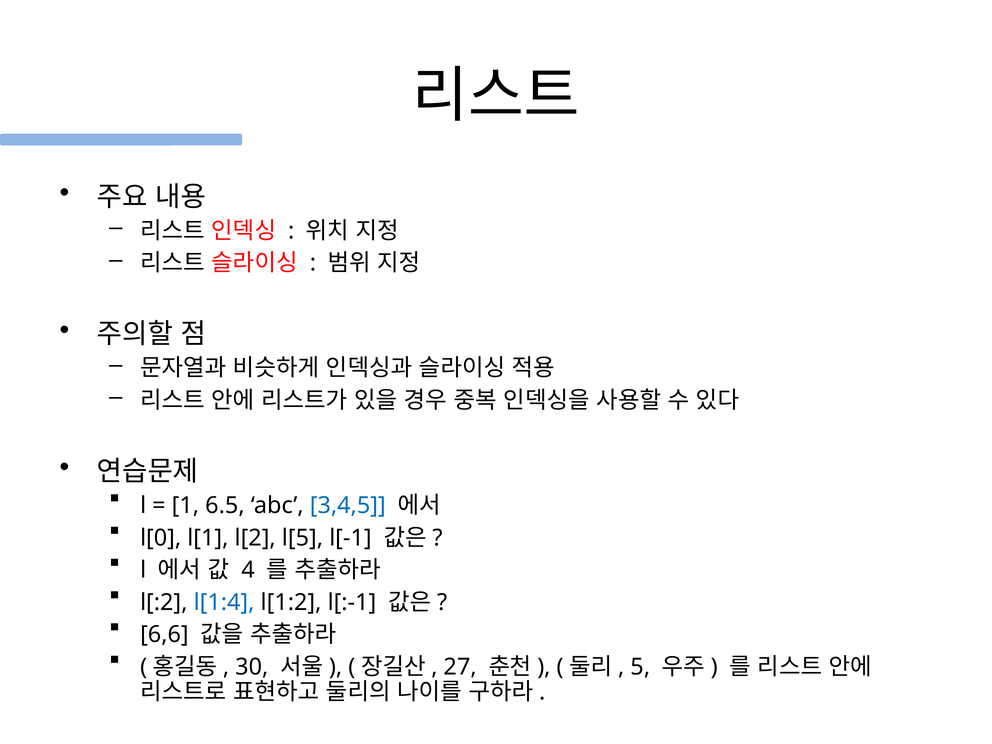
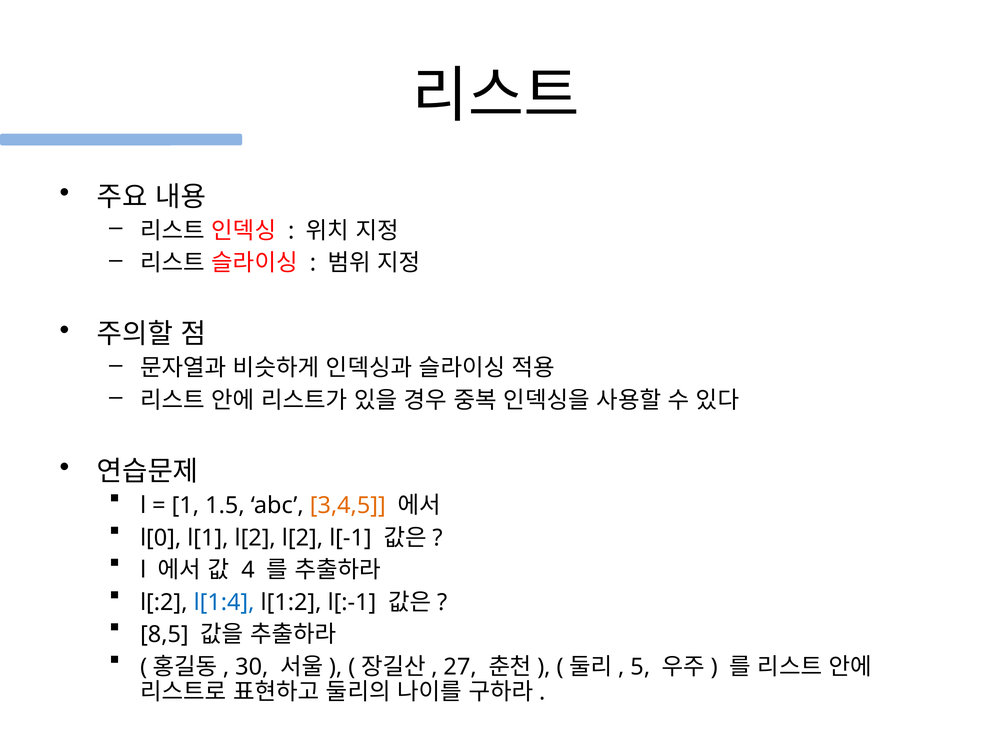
6.5: 6.5 -> 1.5
3,4,5 colour: blue -> orange
l[2 l[5: l[5 -> l[2
6,6: 6,6 -> 8,5
